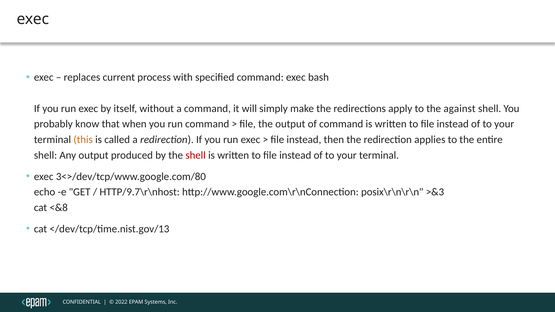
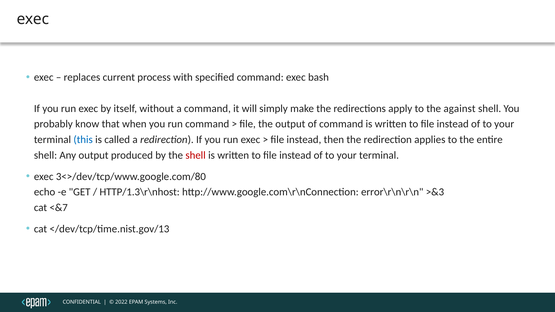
this colour: orange -> blue
HTTP/9.7\r\nhost: HTTP/9.7\r\nhost -> HTTP/1.3\r\nhost
posix\r\n\r\n: posix\r\n\r\n -> error\r\n\r\n
<&8: <&8 -> <&7
